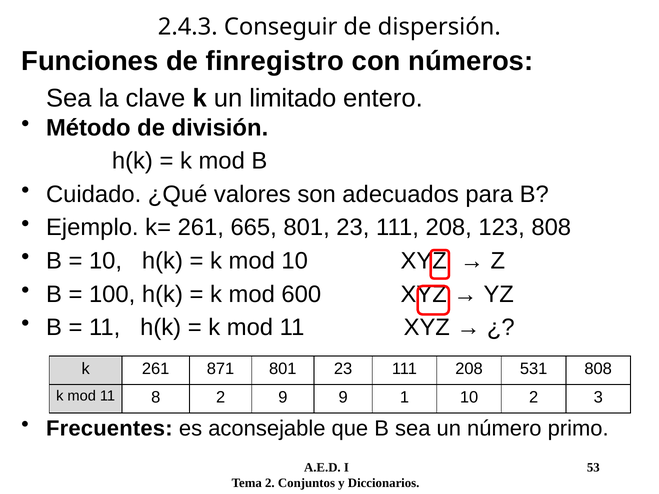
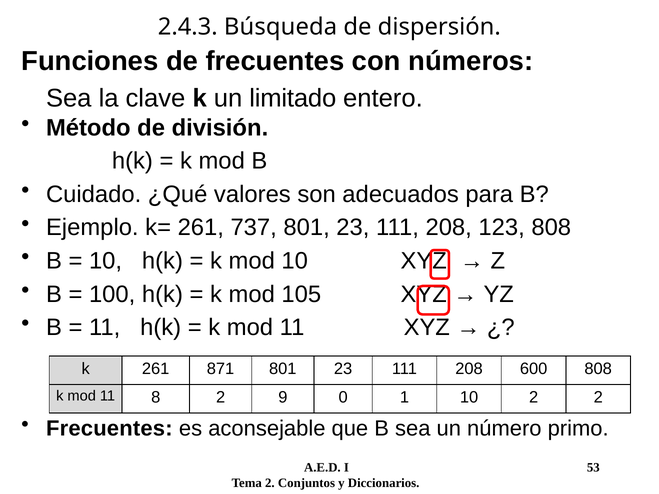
Conseguir: Conseguir -> Búsqueda
de finregistro: finregistro -> frecuentes
665: 665 -> 737
600: 600 -> 105
531: 531 -> 600
9 9: 9 -> 0
2 3: 3 -> 2
